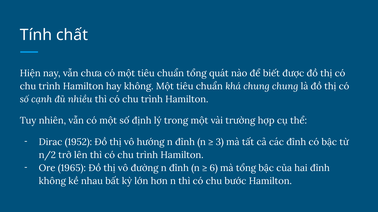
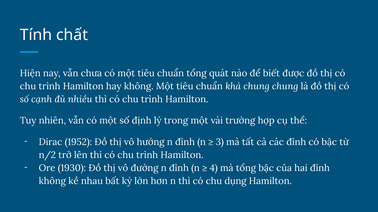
1965: 1965 -> 1930
6: 6 -> 4
bước: bước -> dụng
